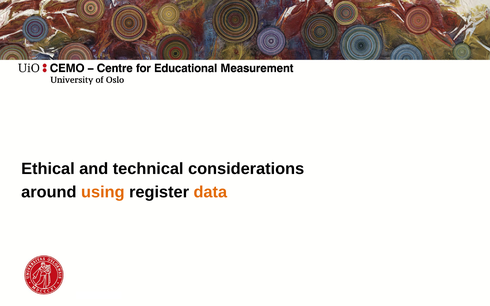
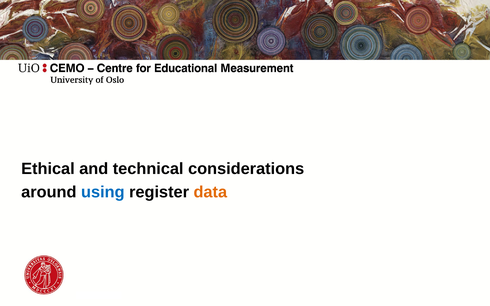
using colour: orange -> blue
